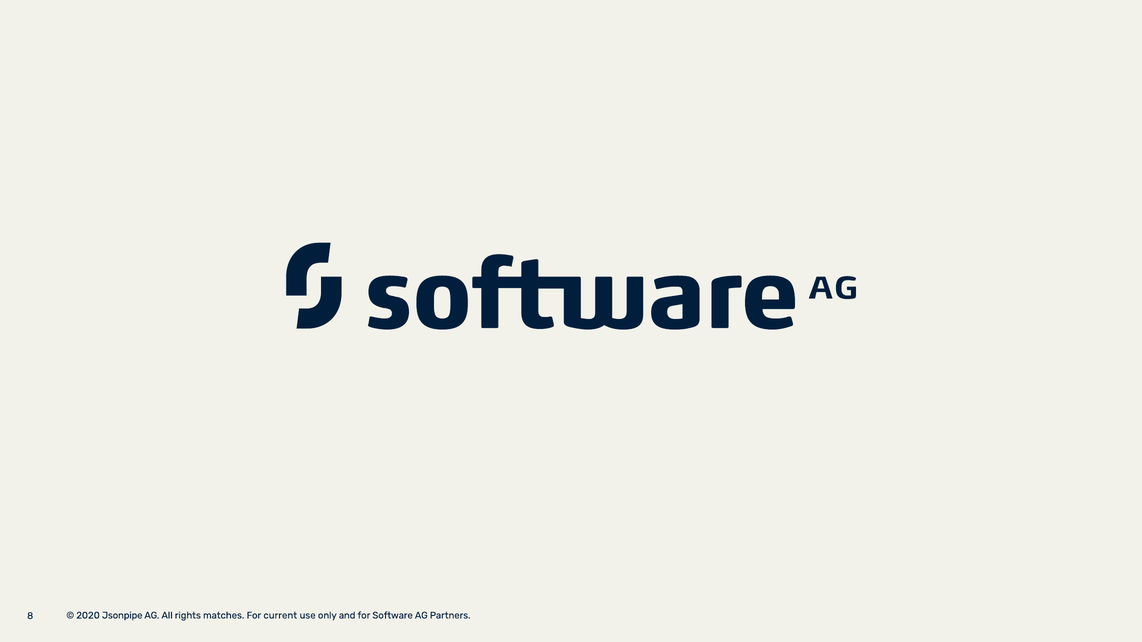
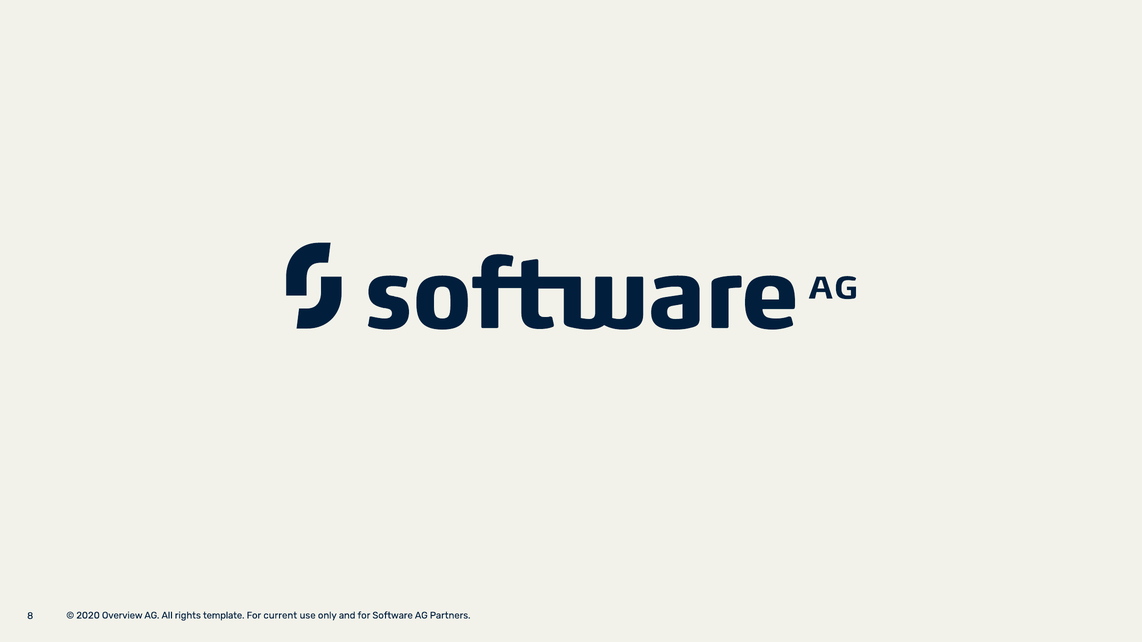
Jsonpipe: Jsonpipe -> Overview
matches: matches -> template
